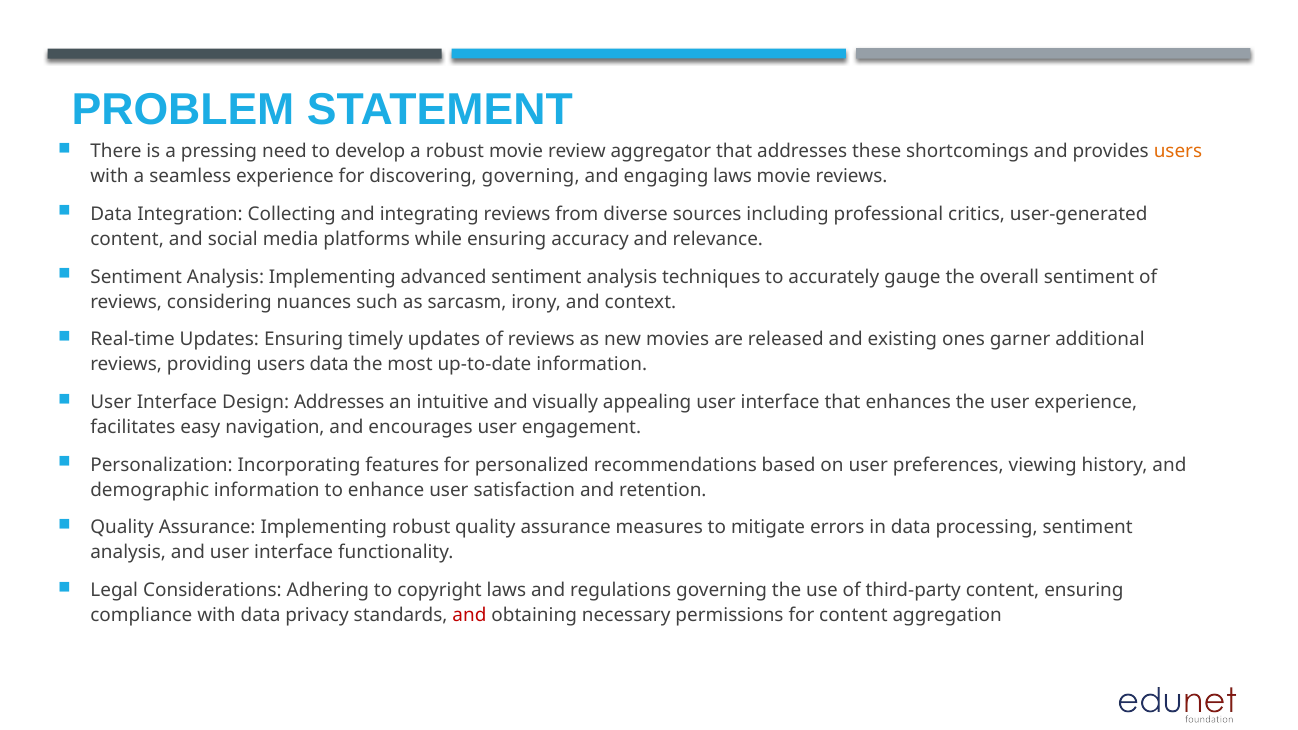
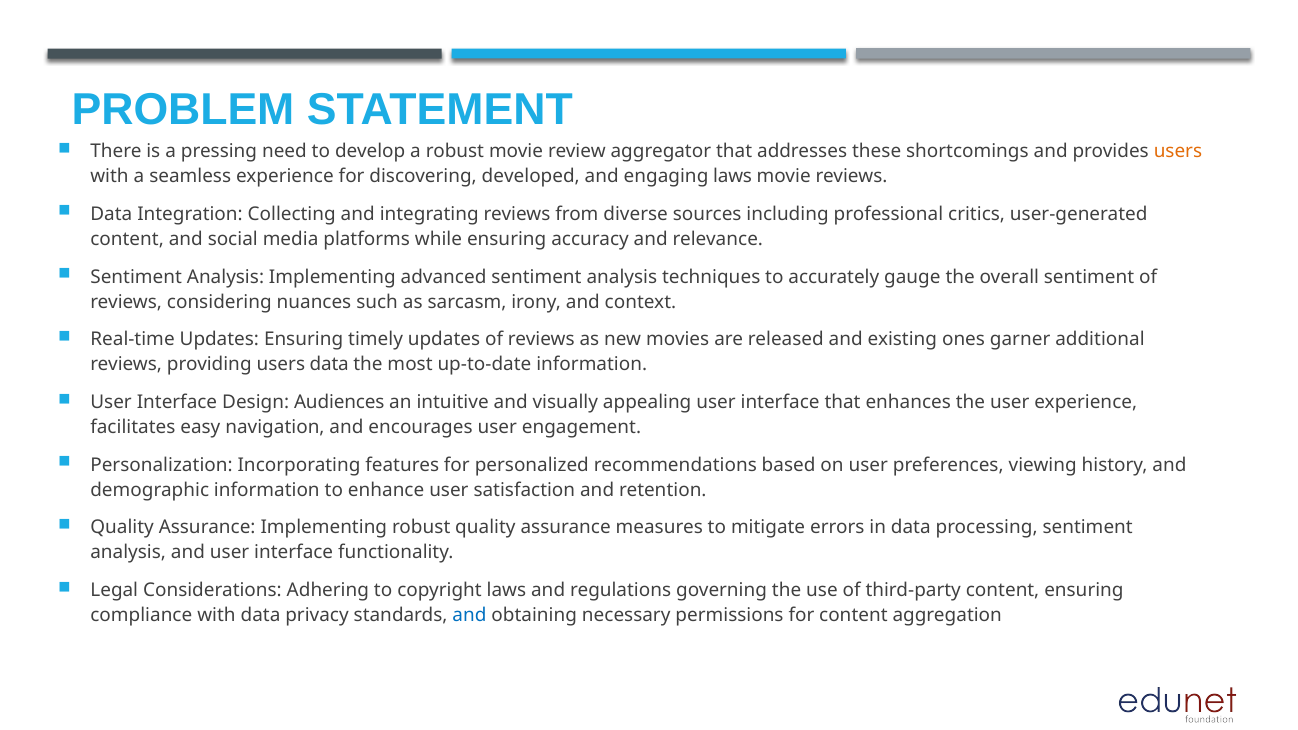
discovering governing: governing -> developed
Design Addresses: Addresses -> Audiences
and at (469, 615) colour: red -> blue
